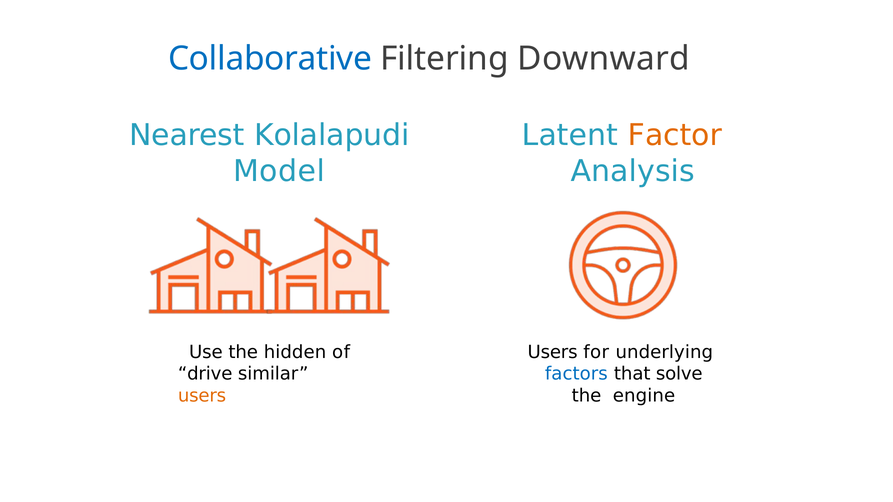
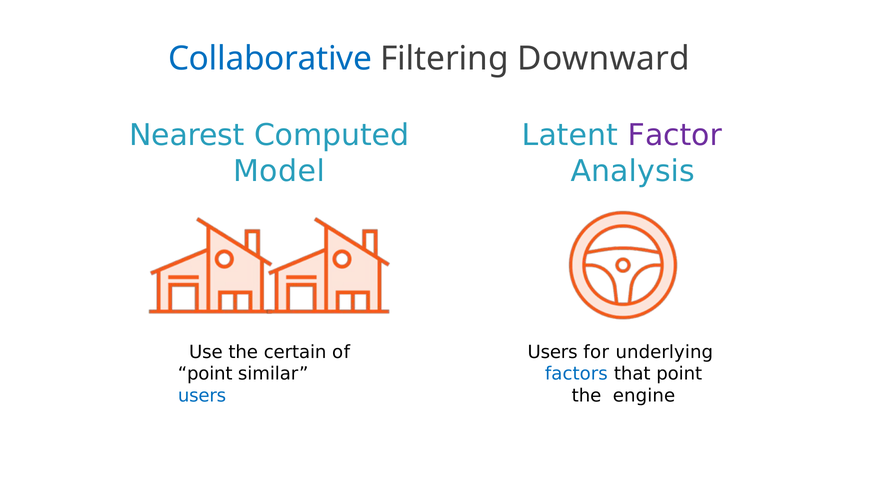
Kolalapudi: Kolalapudi -> Computed
Factor colour: orange -> purple
hidden: hidden -> certain
drive at (205, 374): drive -> point
that solve: solve -> point
users at (202, 396) colour: orange -> blue
